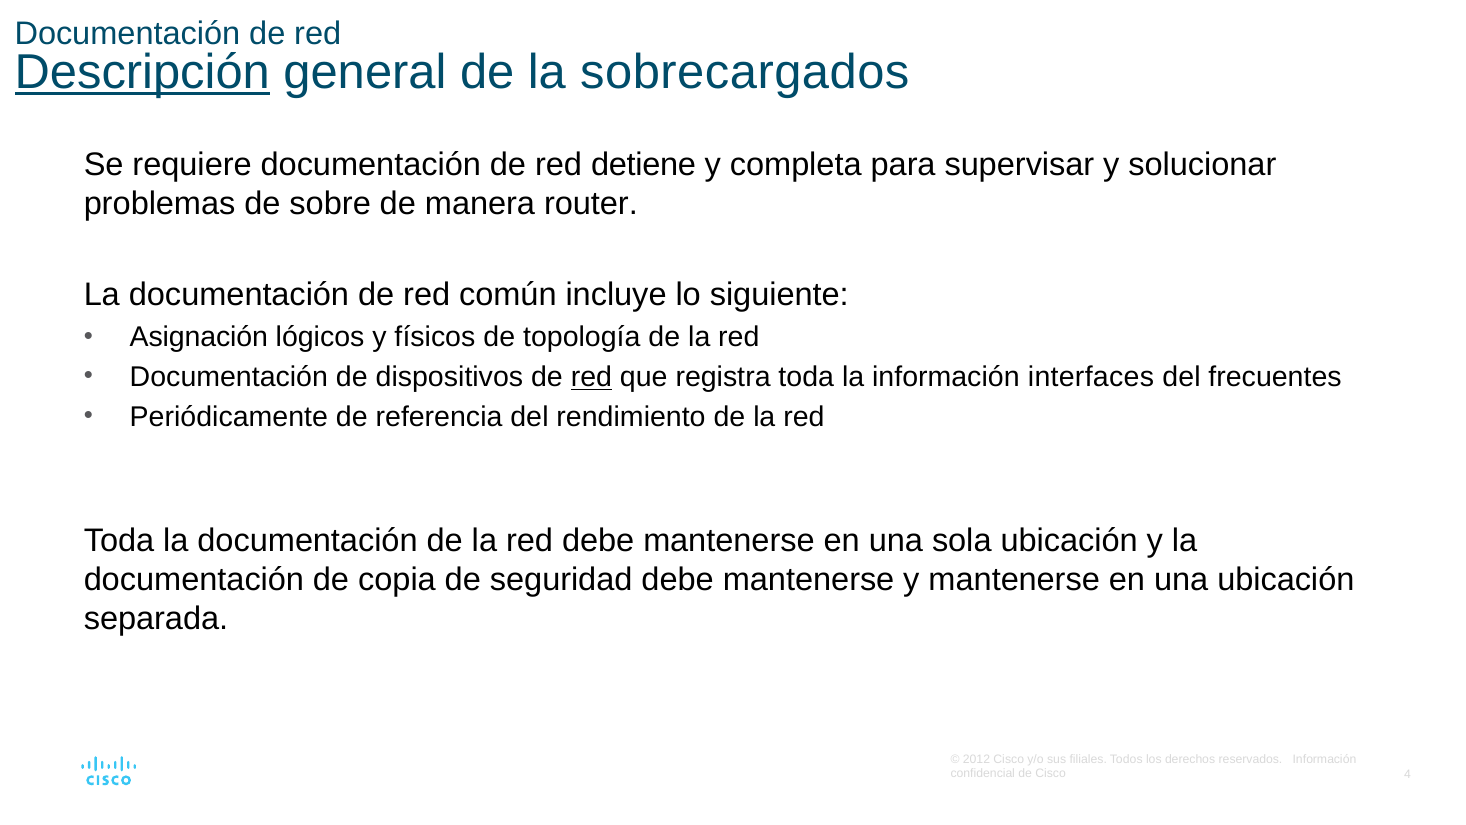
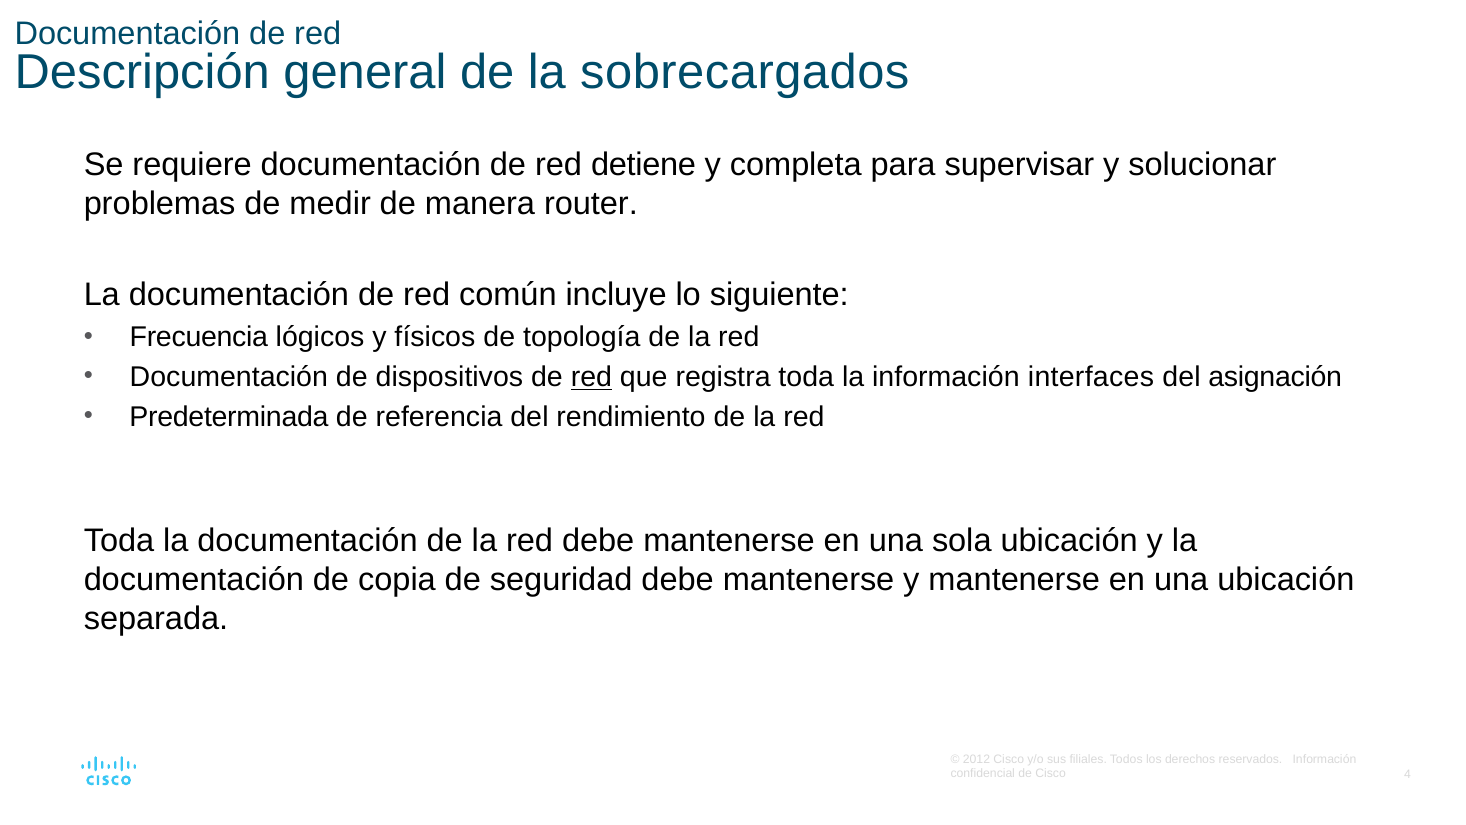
Descripción underline: present -> none
sobre: sobre -> medir
Asignación: Asignación -> Frecuencia
frecuentes: frecuentes -> asignación
Periódicamente: Periódicamente -> Predeterminada
